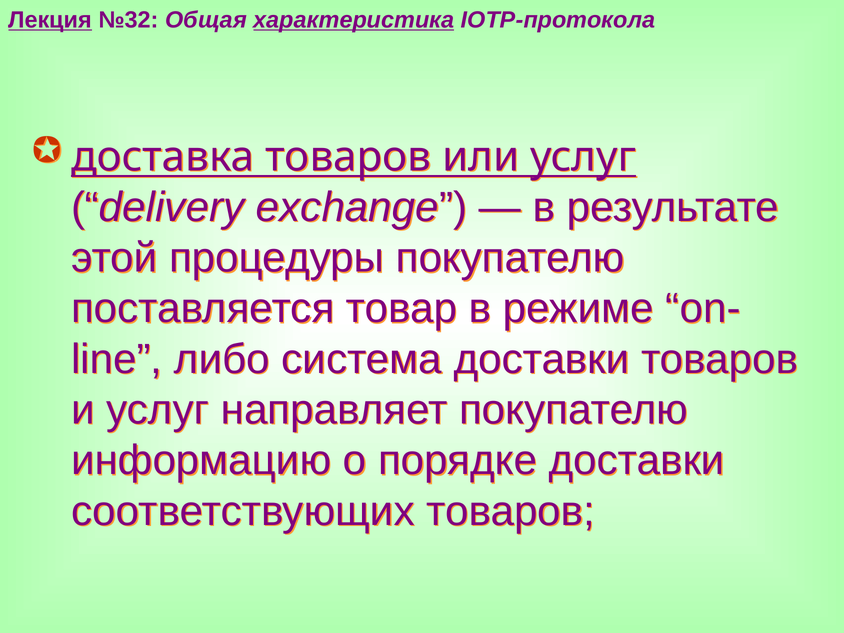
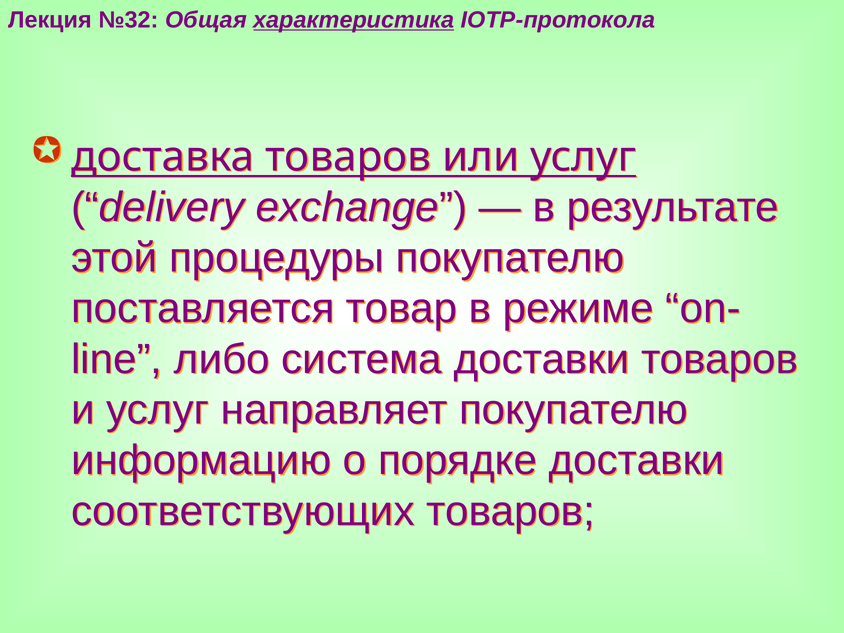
Лекция underline: present -> none
